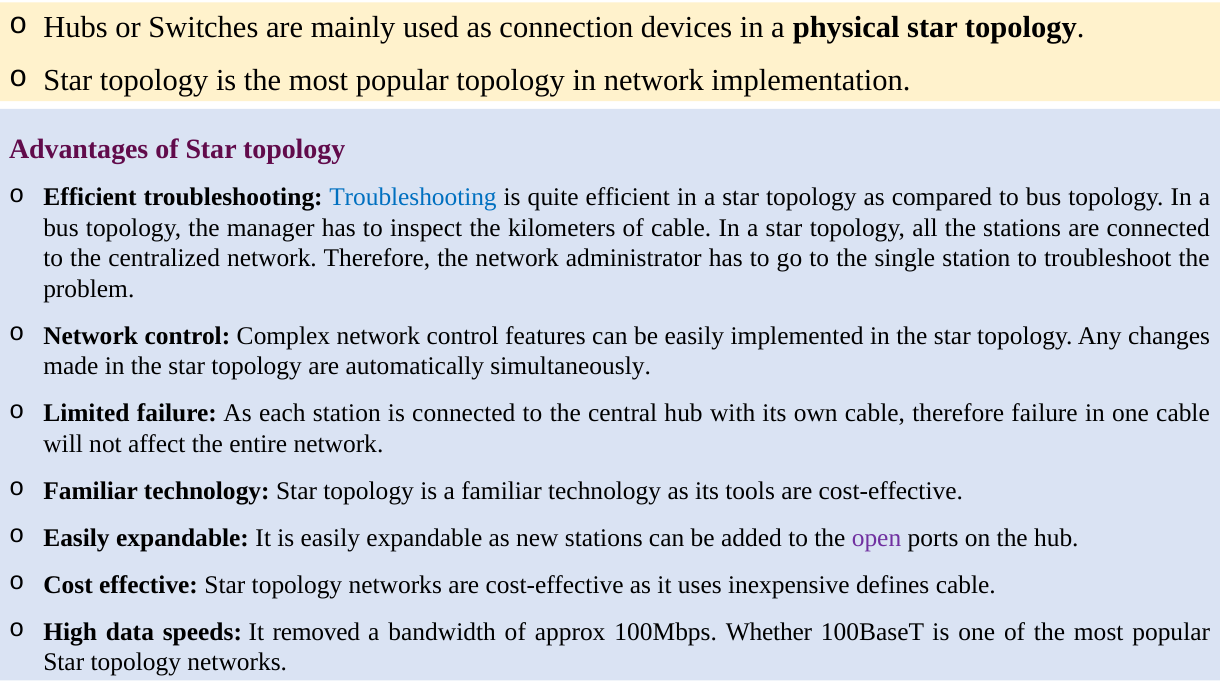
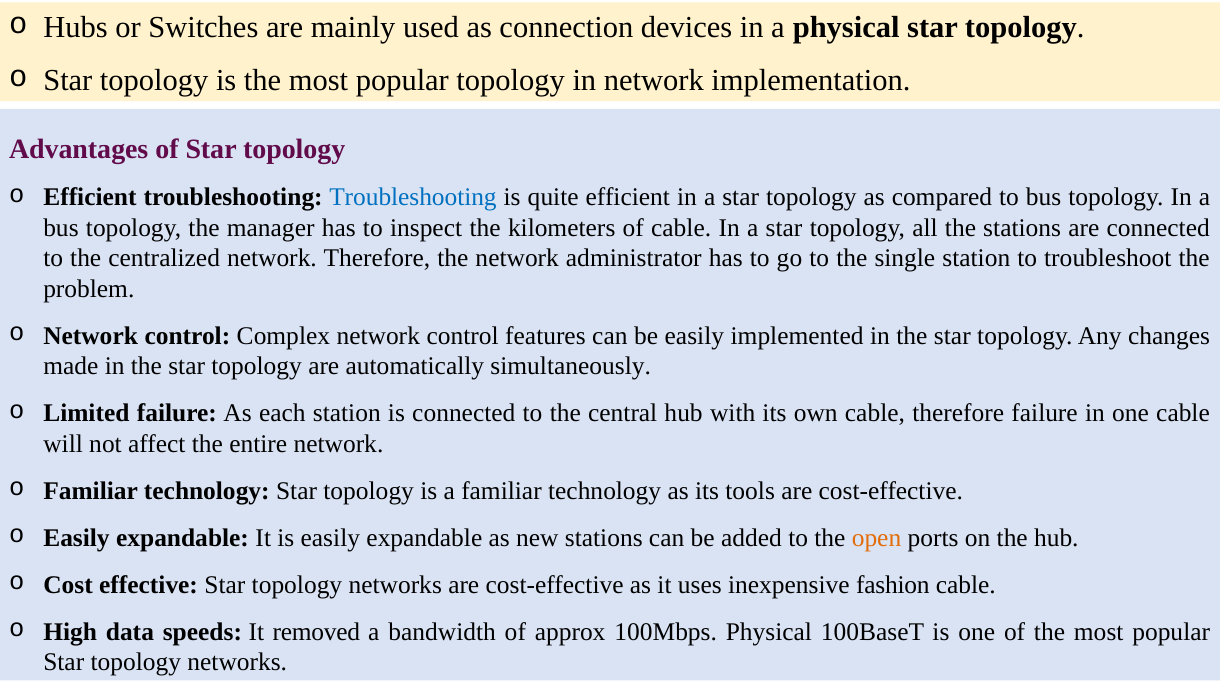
open colour: purple -> orange
defines: defines -> fashion
100Mbps Whether: Whether -> Physical
